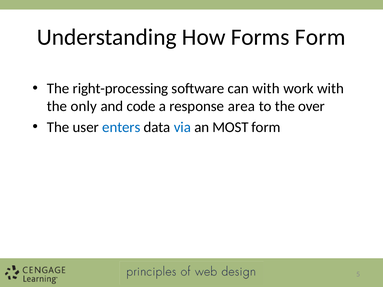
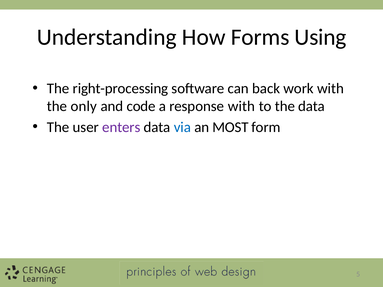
Forms Form: Form -> Using
can with: with -> back
response area: area -> with
the over: over -> data
enters colour: blue -> purple
